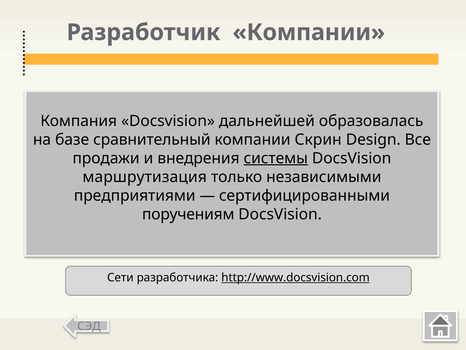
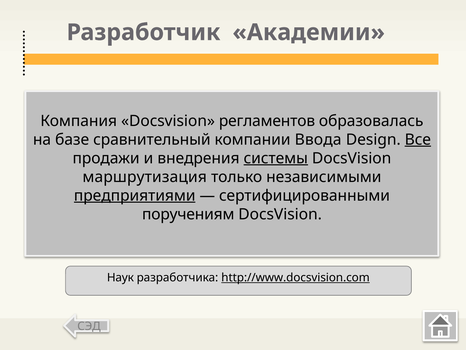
Разработчик Компании: Компании -> Академии
дальнейшей: дальнейшей -> регламентов
Скрин: Скрин -> Ввода
Все underline: none -> present
предприятиями underline: none -> present
Сети: Сети -> Наук
